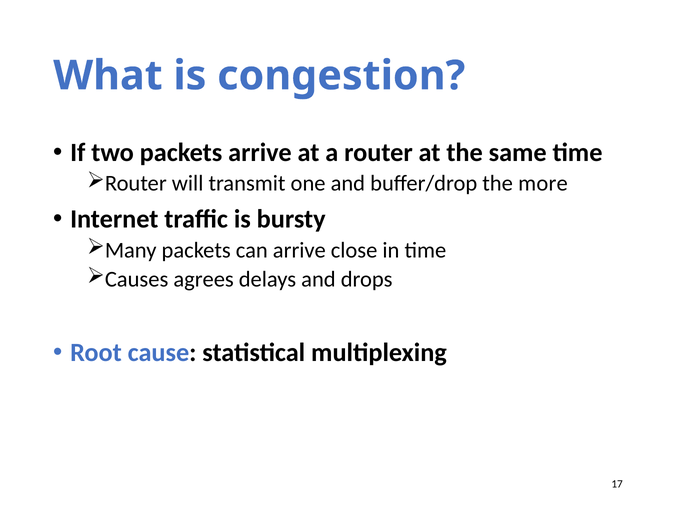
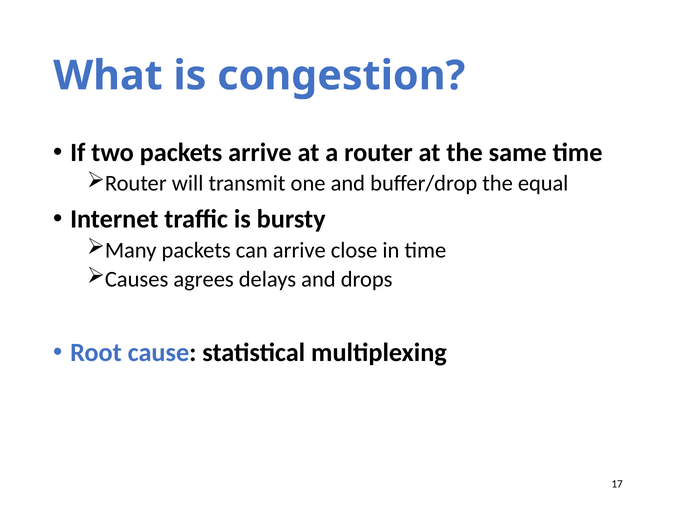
more: more -> equal
